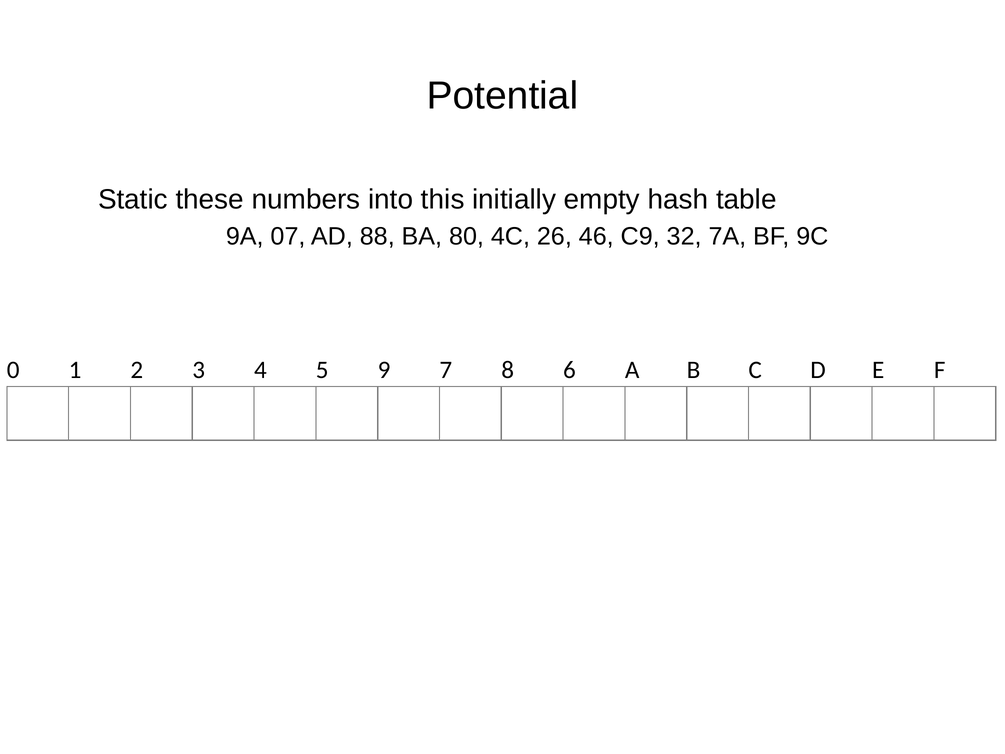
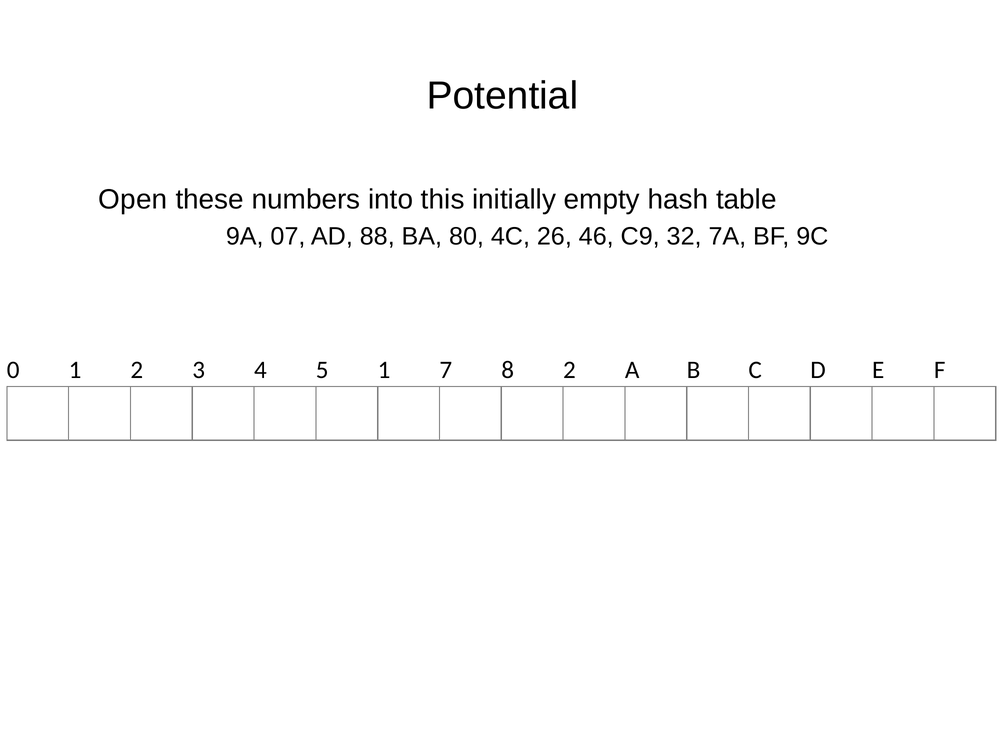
Static: Static -> Open
5 9: 9 -> 1
8 6: 6 -> 2
